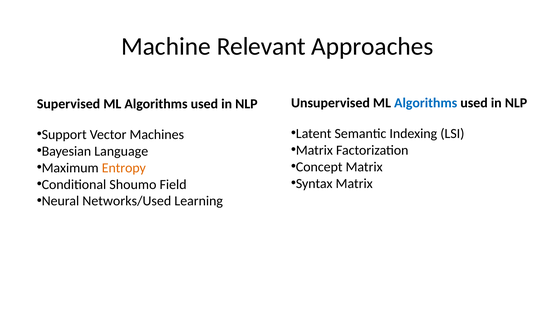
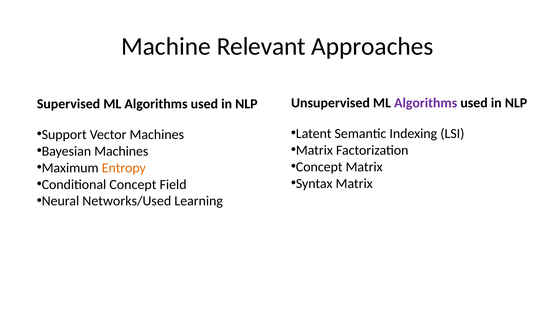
Algorithms at (426, 103) colour: blue -> purple
Bayesian Language: Language -> Machines
Conditional Shoumo: Shoumo -> Concept
